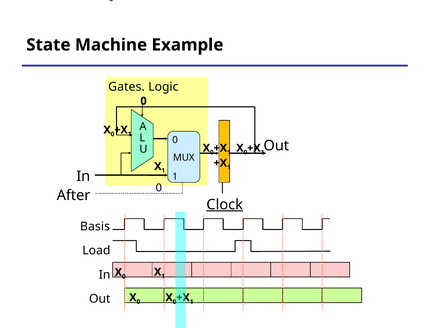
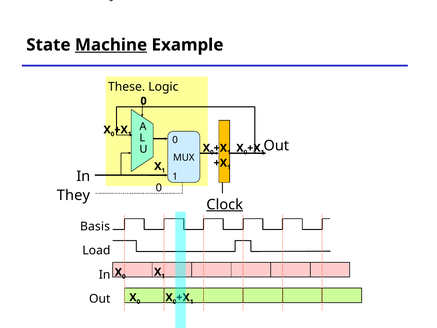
Machine underline: none -> present
Gates: Gates -> These
After: After -> They
